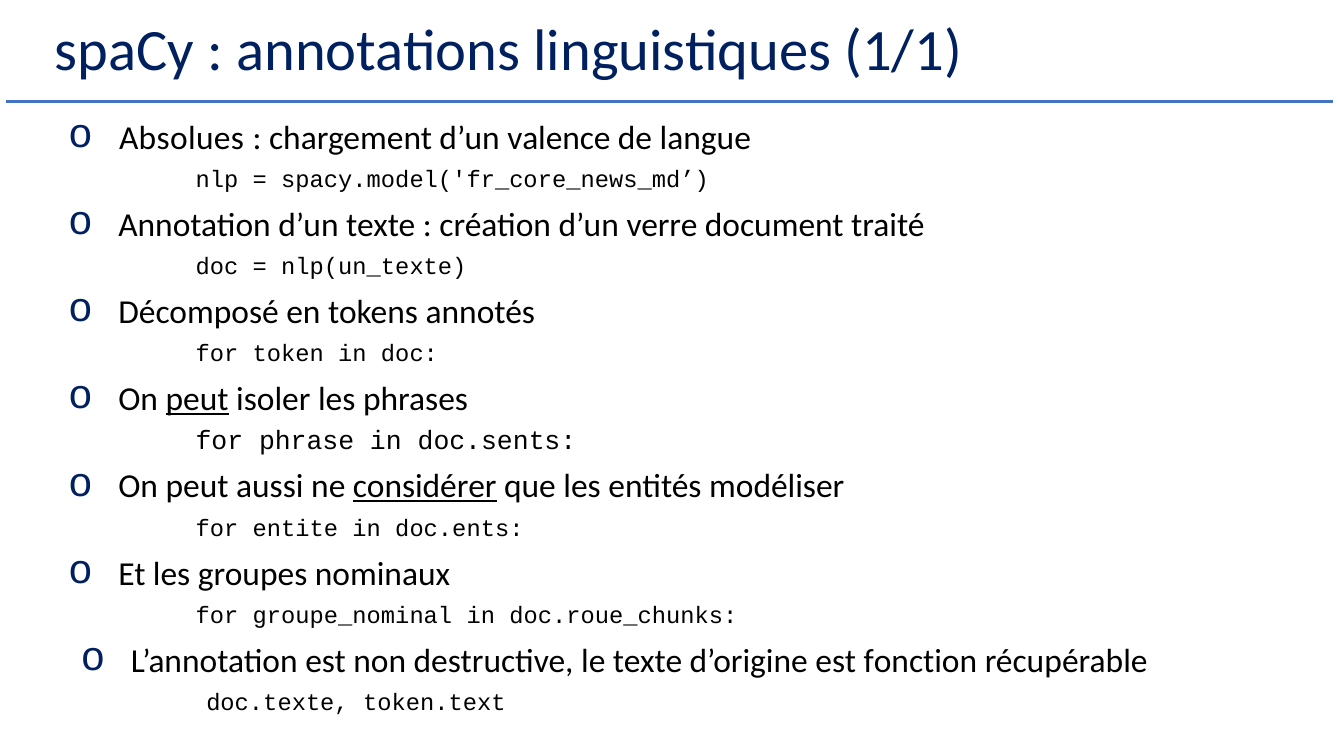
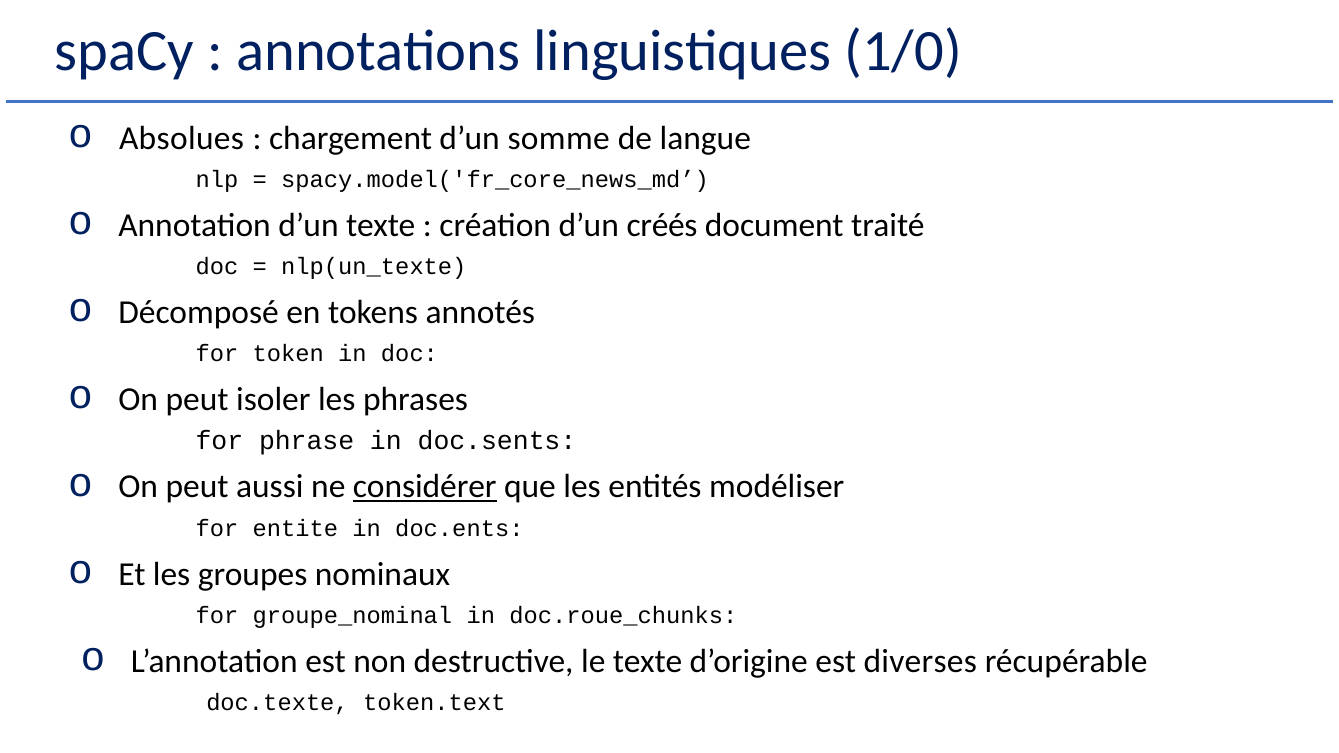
1/1: 1/1 -> 1/0
valence: valence -> somme
verre: verre -> créés
peut at (197, 400) underline: present -> none
fonction: fonction -> diverses
